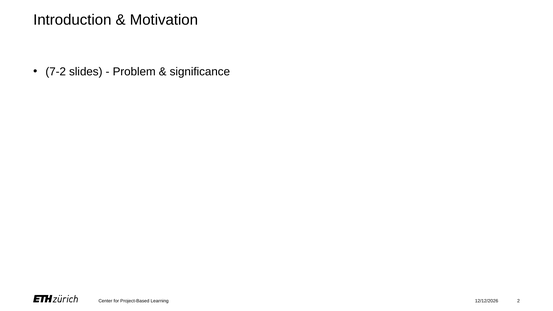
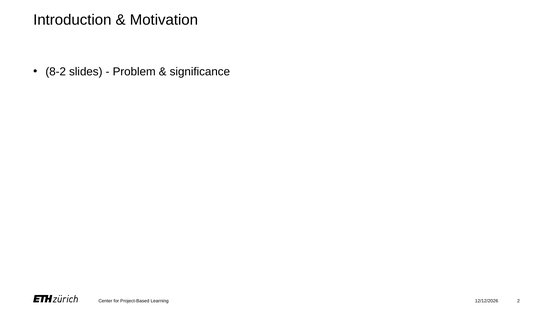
7-2: 7-2 -> 8-2
